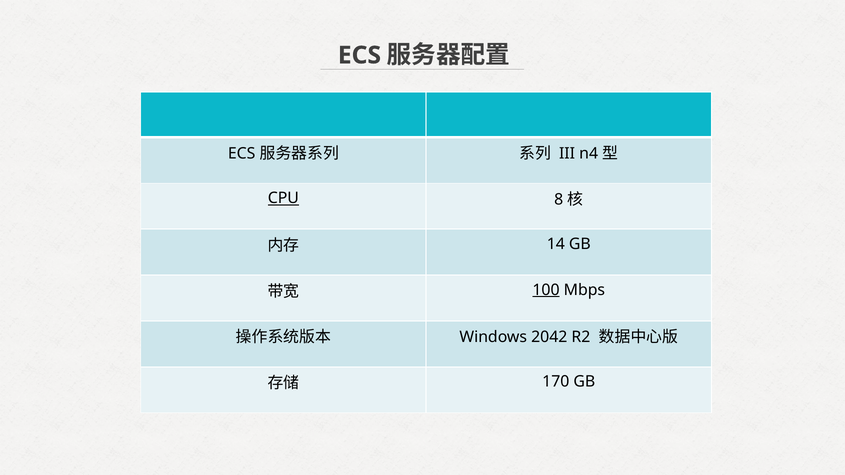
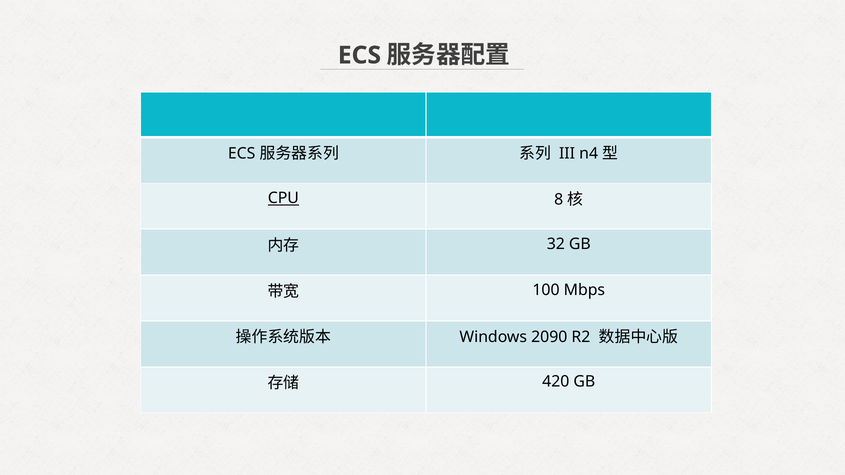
14: 14 -> 32
100 underline: present -> none
2042: 2042 -> 2090
170: 170 -> 420
